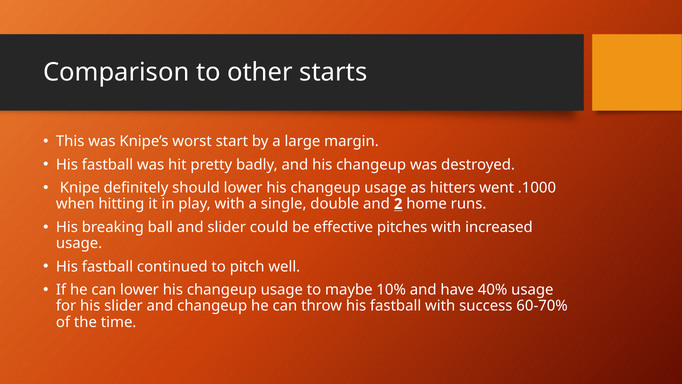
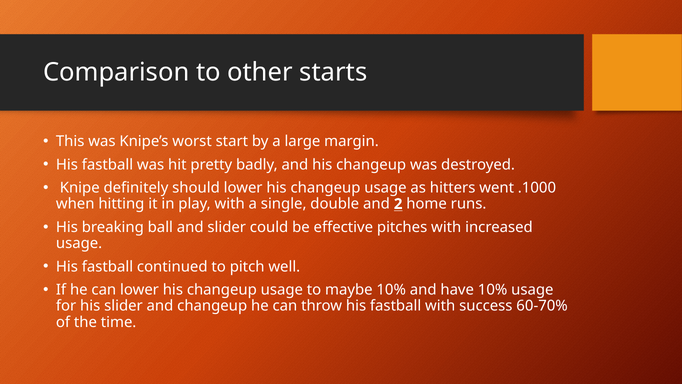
have 40%: 40% -> 10%
